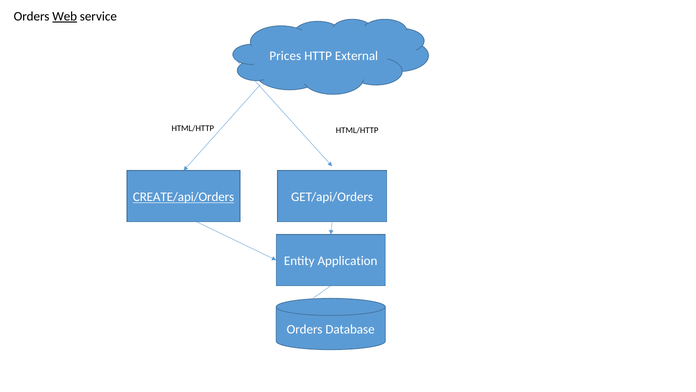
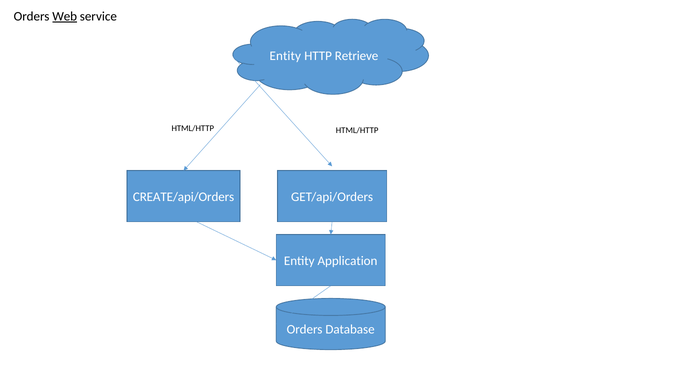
Prices at (285, 56): Prices -> Entity
External: External -> Retrieve
CREATE/api/Orders underline: present -> none
